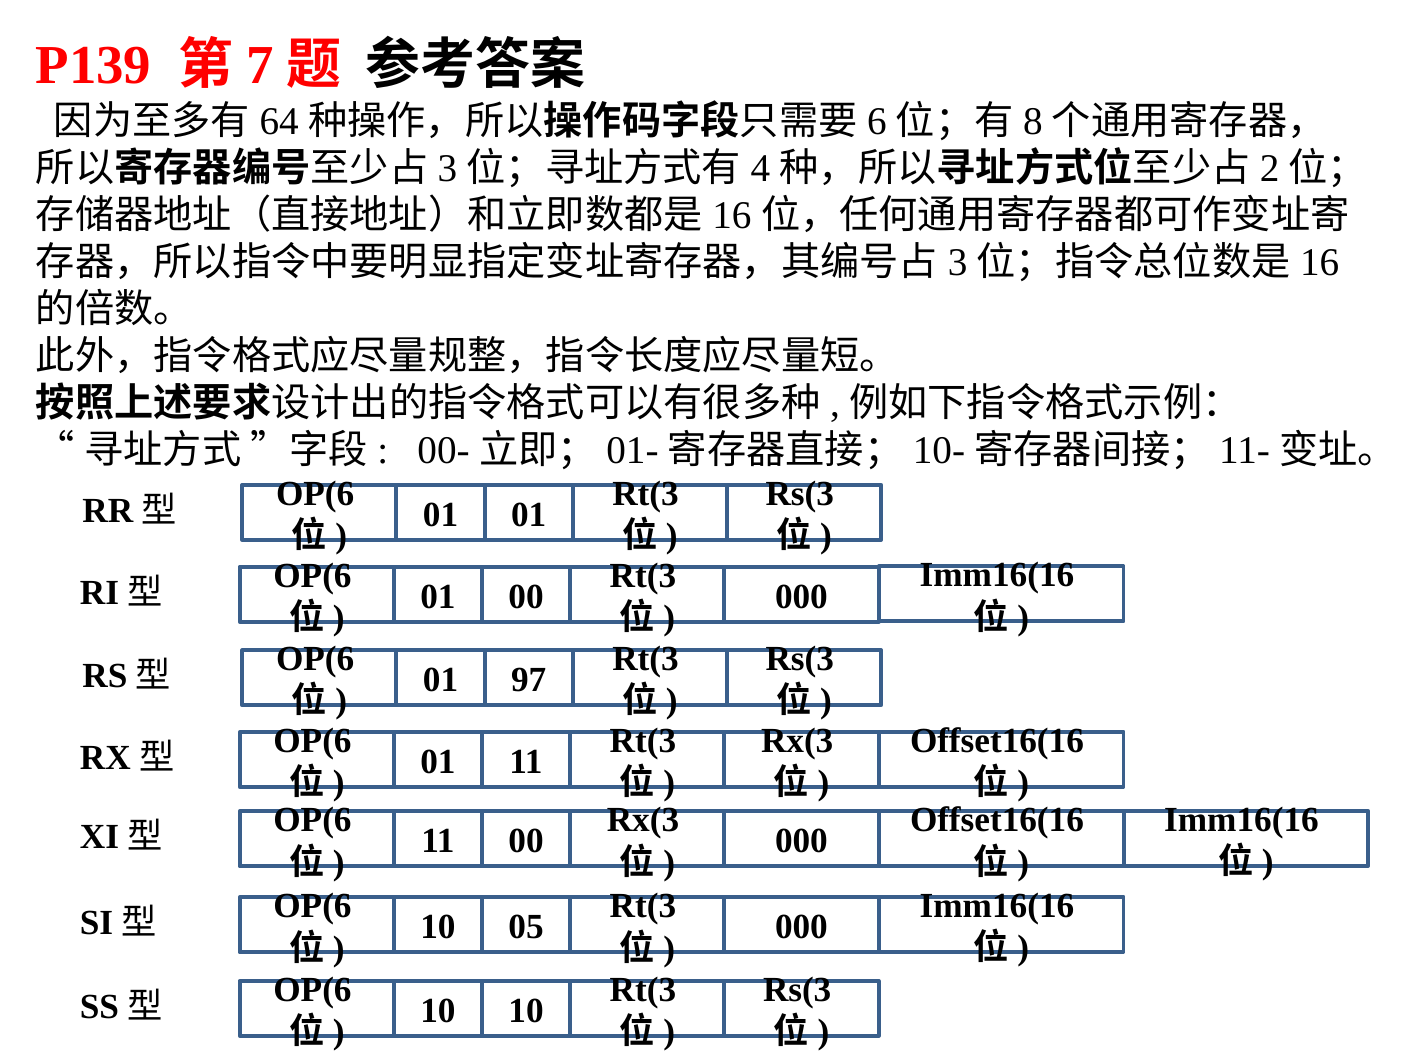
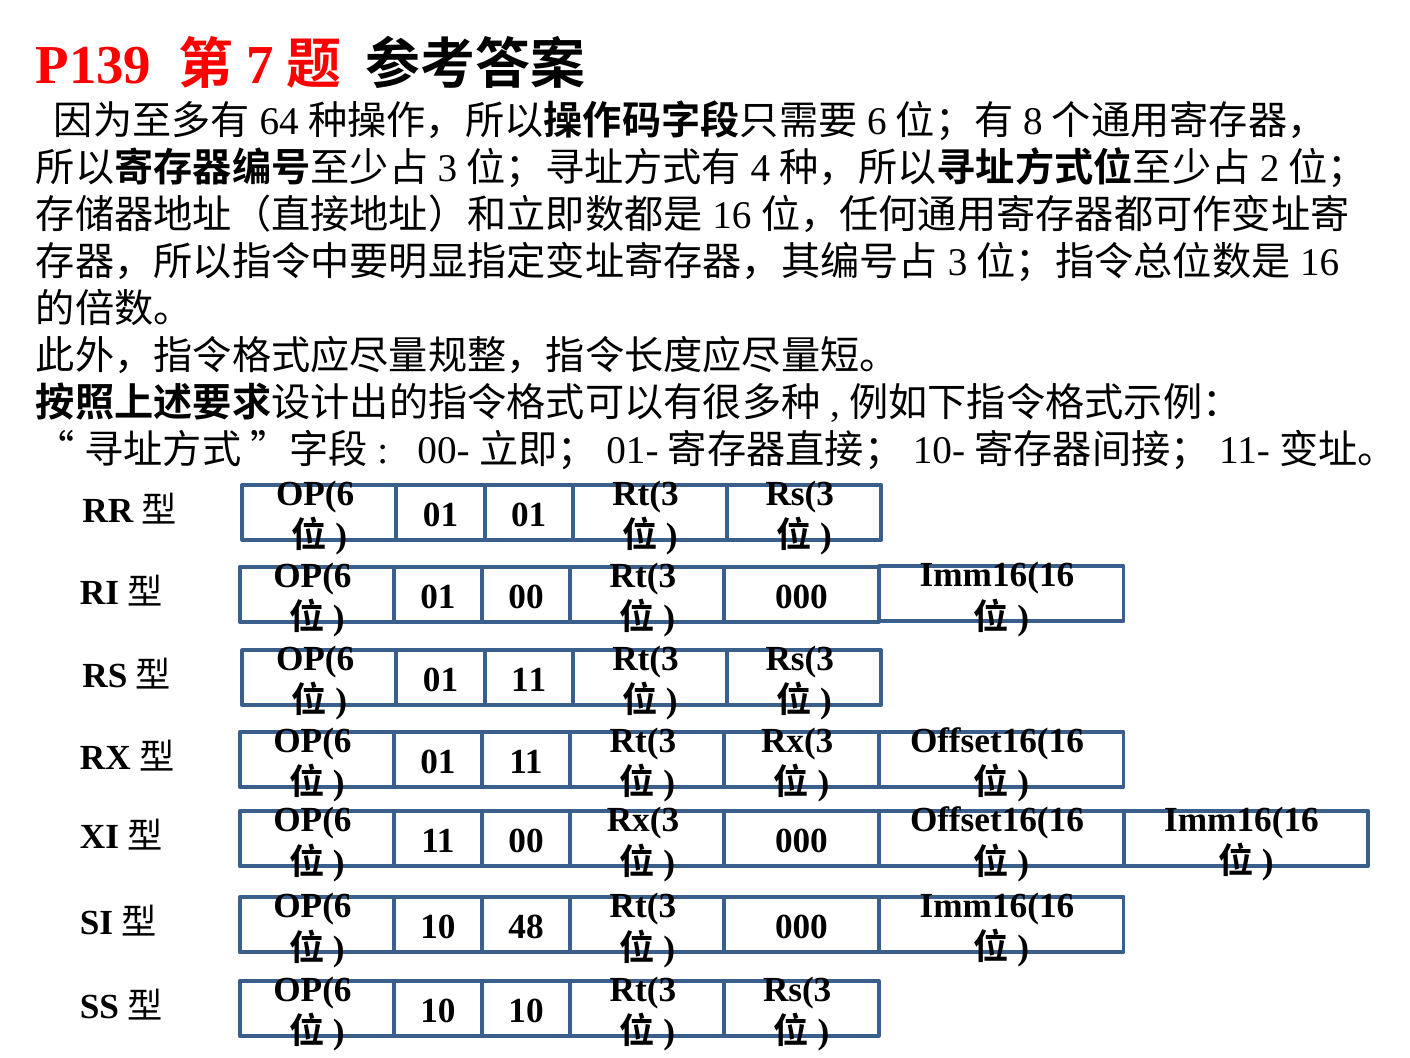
97 at (529, 680): 97 -> 11
05: 05 -> 48
